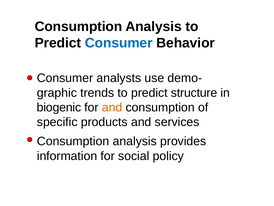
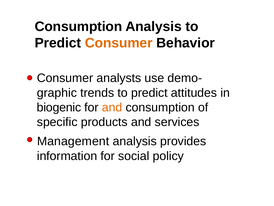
Consumer at (119, 43) colour: blue -> orange
structure: structure -> attitudes
Consumption at (73, 141): Consumption -> Management
